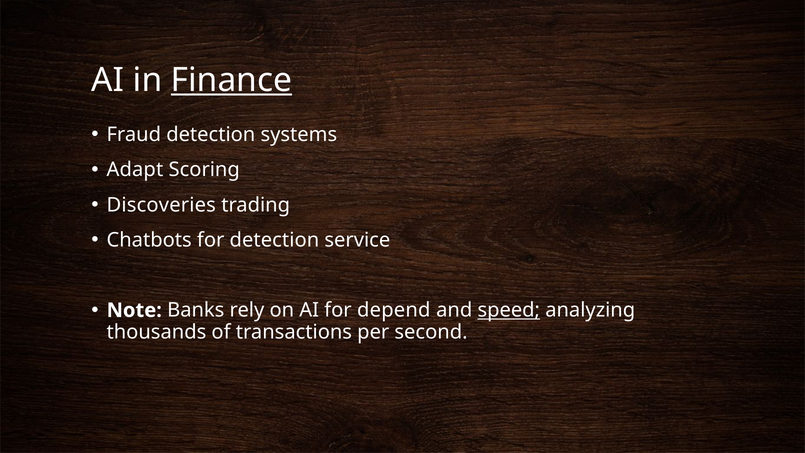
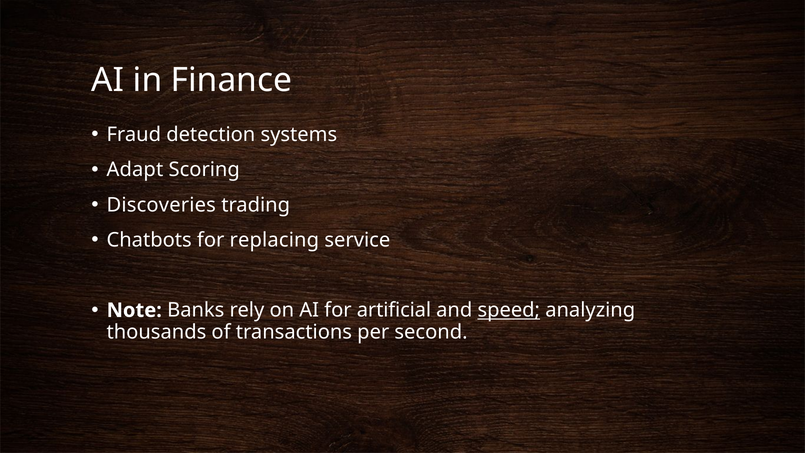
Finance underline: present -> none
for detection: detection -> replacing
depend: depend -> artificial
